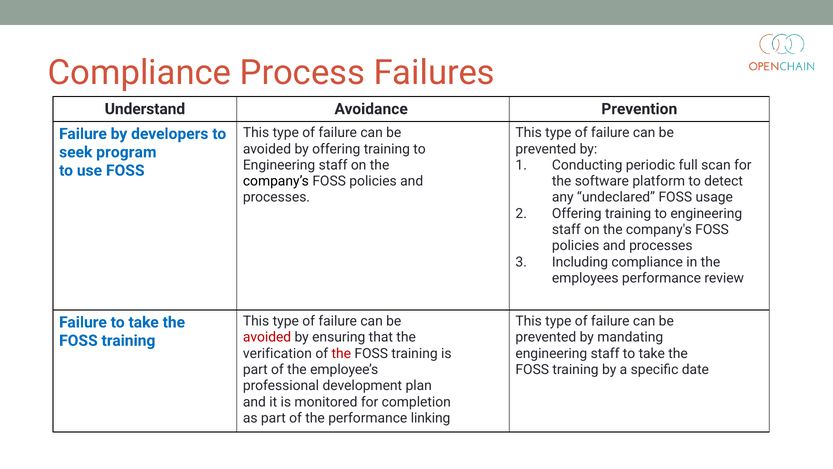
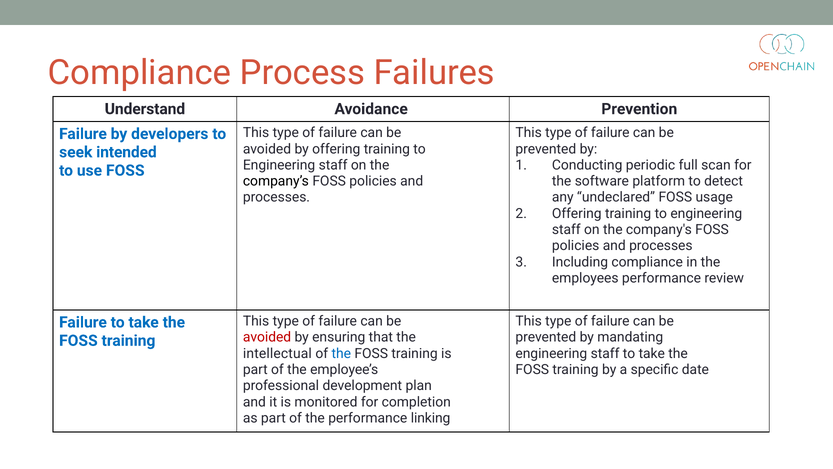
program: program -> intended
verification: verification -> intellectual
the at (341, 353) colour: red -> blue
